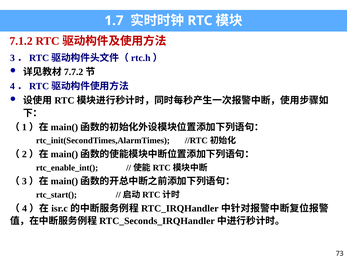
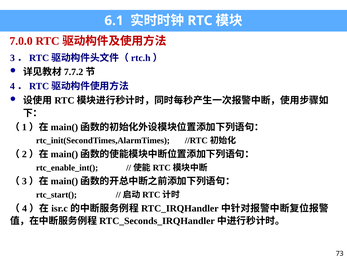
1.7: 1.7 -> 6.1
7.1.2: 7.1.2 -> 7.0.0
